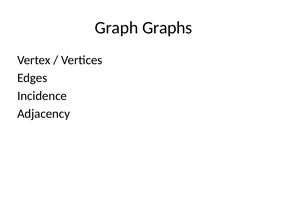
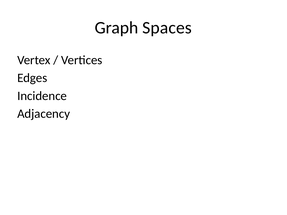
Graphs: Graphs -> Spaces
